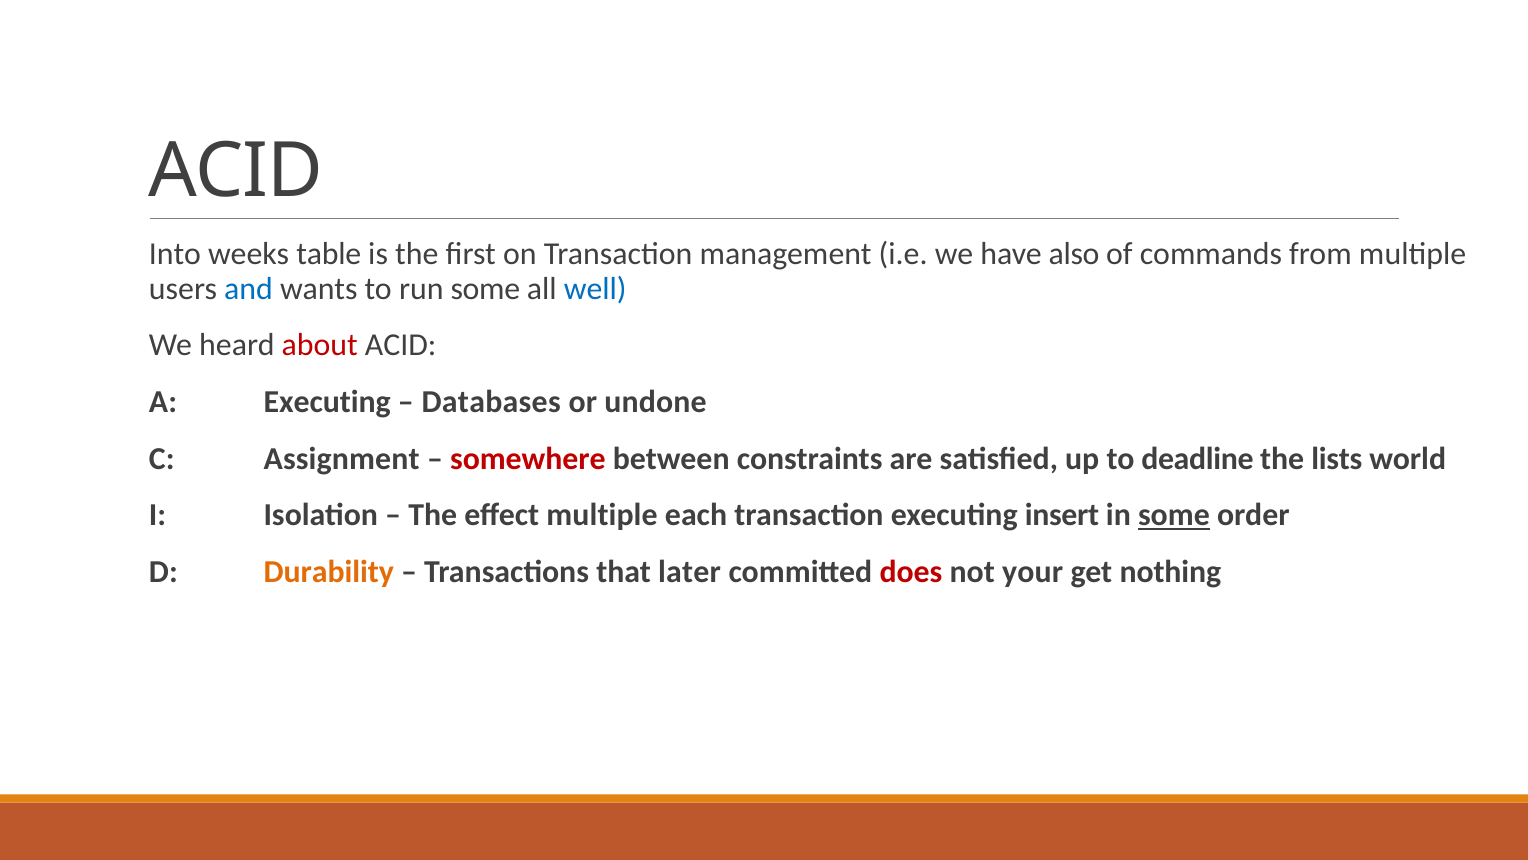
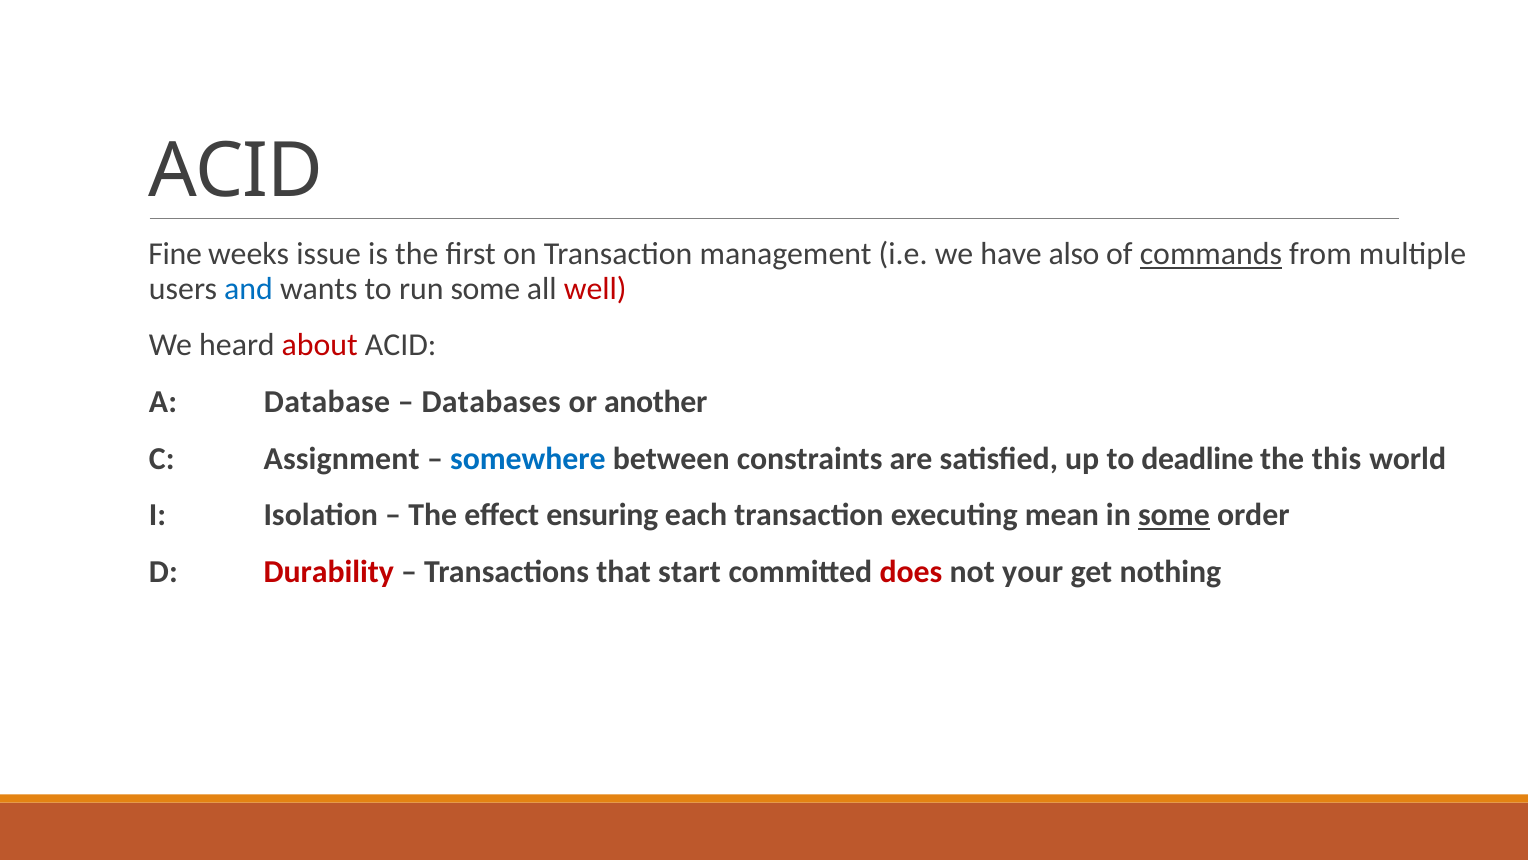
Into: Into -> Fine
table: table -> issue
commands underline: none -> present
well colour: blue -> red
A Executing: Executing -> Database
undone: undone -> another
somewhere colour: red -> blue
lists: lists -> this
effect multiple: multiple -> ensuring
insert: insert -> mean
Durability colour: orange -> red
later: later -> start
